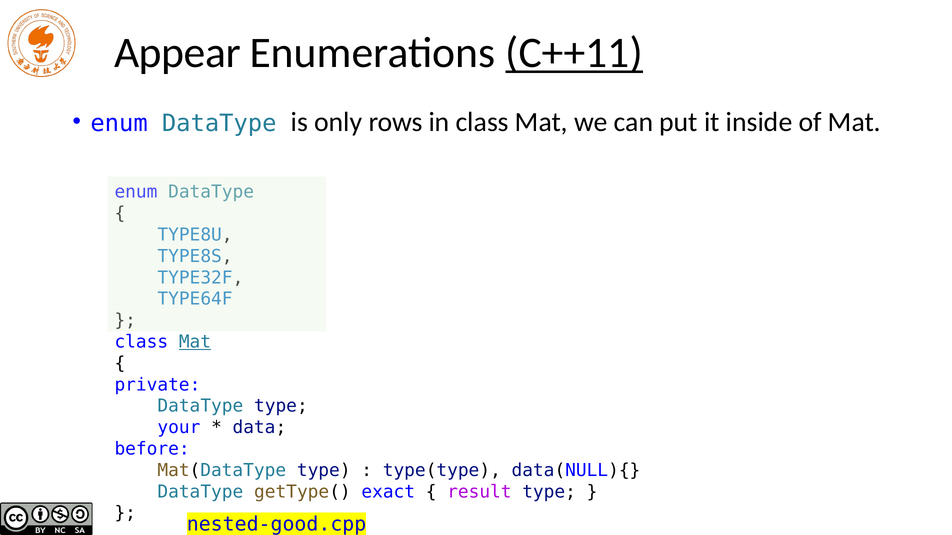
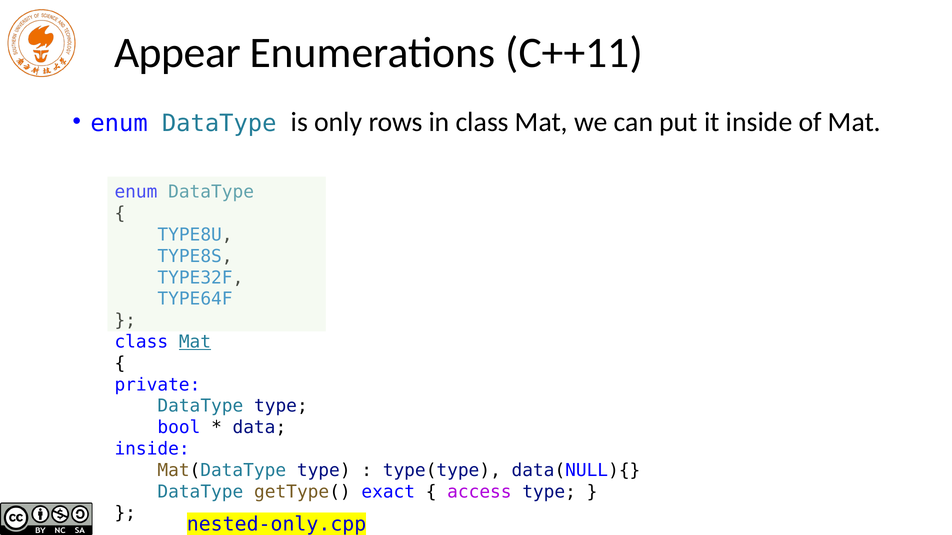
C++11 underline: present -> none
your: your -> bool
before at (152, 449): before -> inside
result: result -> access
nested-good.cpp: nested-good.cpp -> nested-only.cpp
